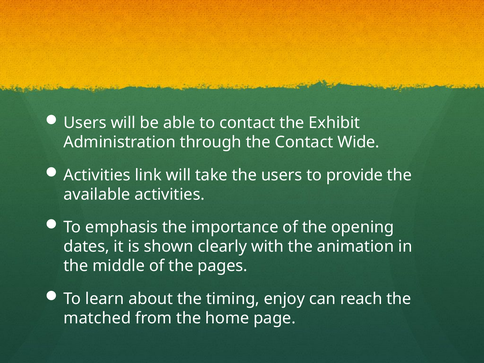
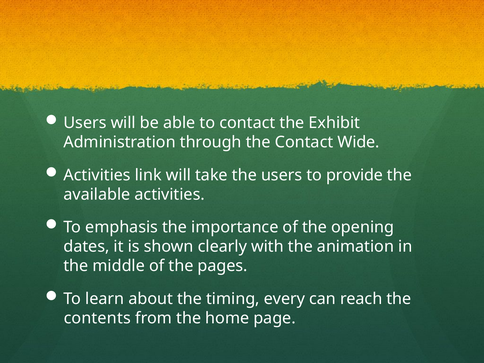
enjoy: enjoy -> every
matched: matched -> contents
